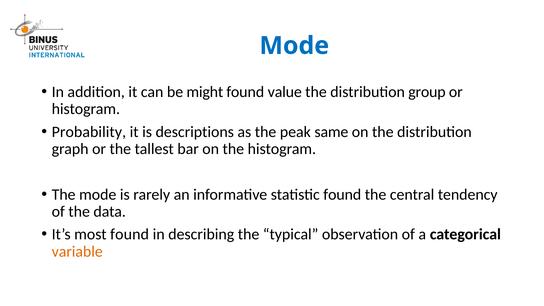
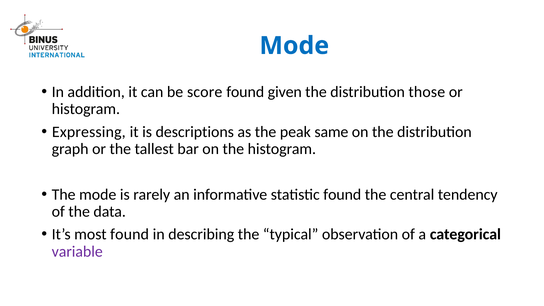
might: might -> score
value: value -> given
group: group -> those
Probability: Probability -> Expressing
variable colour: orange -> purple
